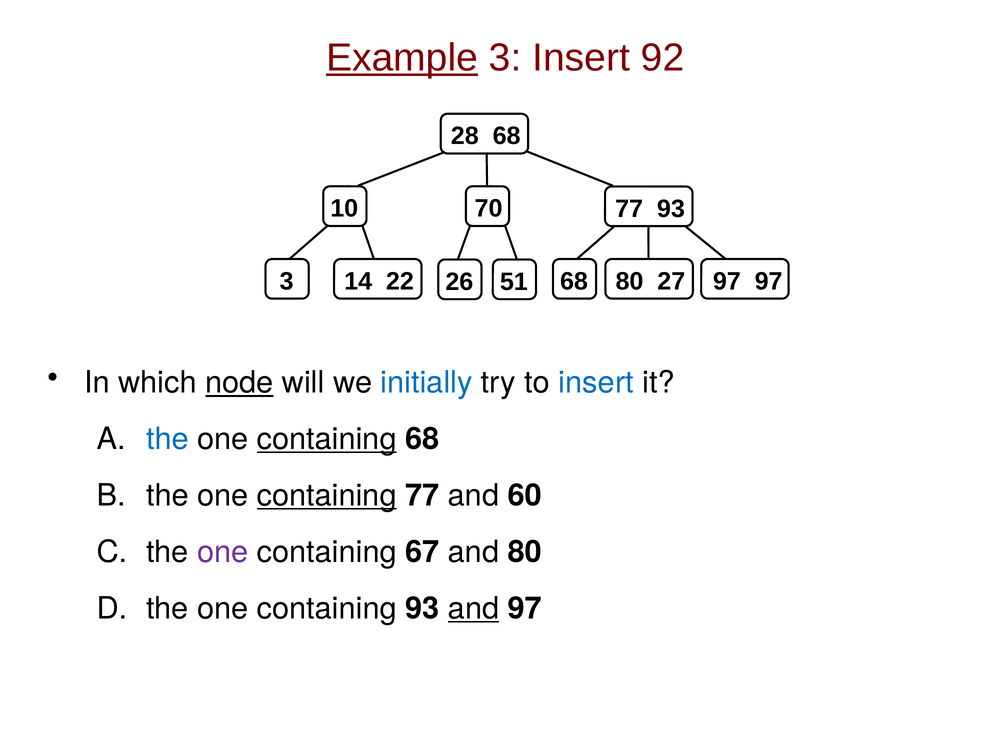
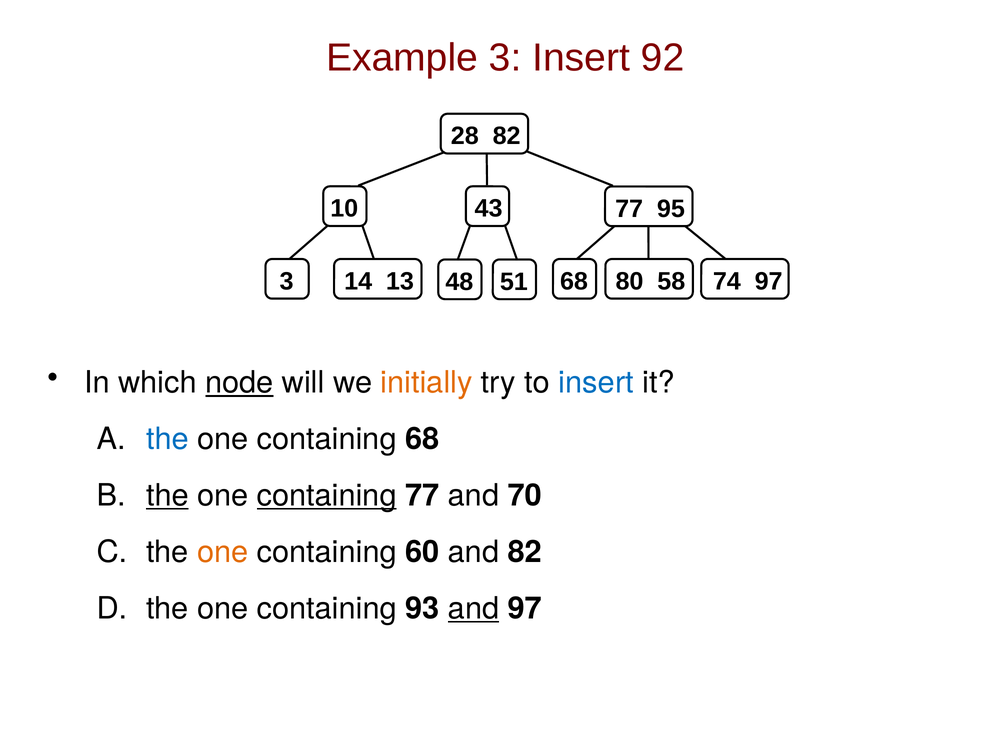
Example underline: present -> none
28 68: 68 -> 82
70: 70 -> 43
77 93: 93 -> 95
22: 22 -> 13
26: 26 -> 48
27: 27 -> 58
68 97: 97 -> 74
initially colour: blue -> orange
containing at (327, 439) underline: present -> none
the at (167, 496) underline: none -> present
60: 60 -> 70
one at (223, 552) colour: purple -> orange
67: 67 -> 60
and 80: 80 -> 82
